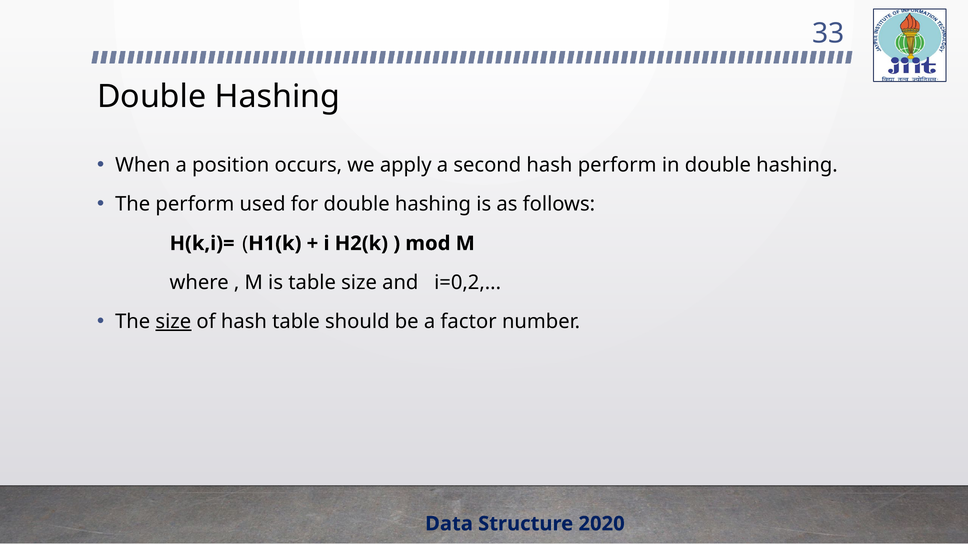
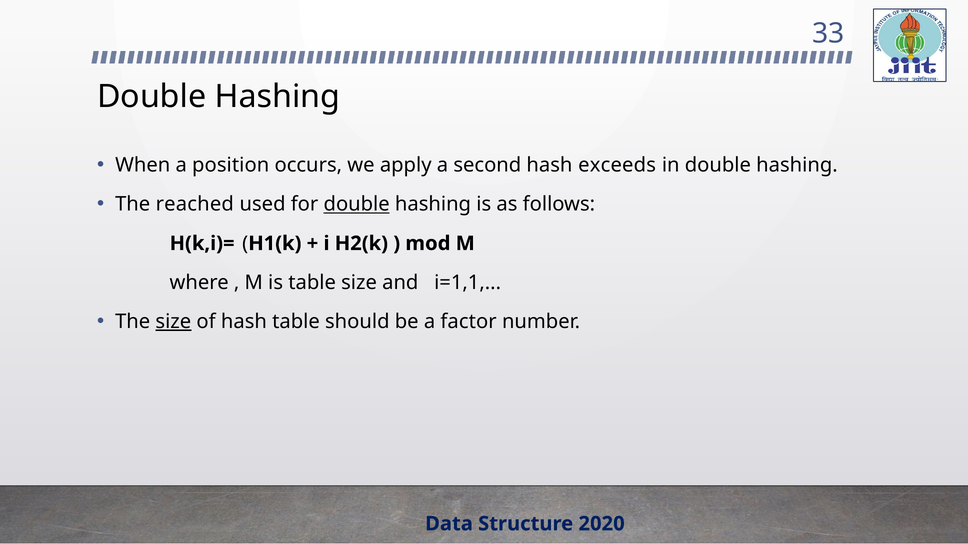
hash perform: perform -> exceeds
The perform: perform -> reached
double at (357, 205) underline: none -> present
i=0,2: i=0,2 -> i=1,1
